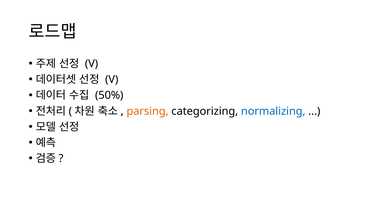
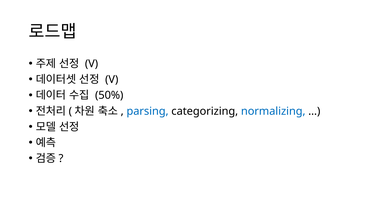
parsing colour: orange -> blue
